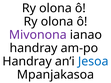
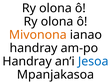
Mivonona colour: purple -> orange
